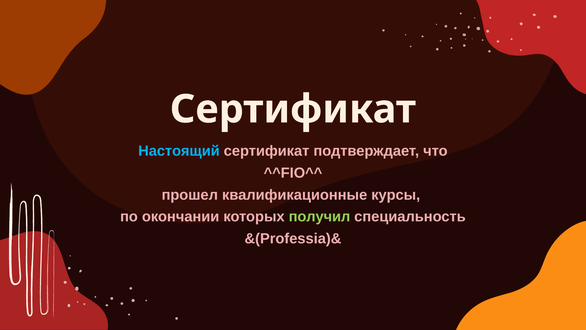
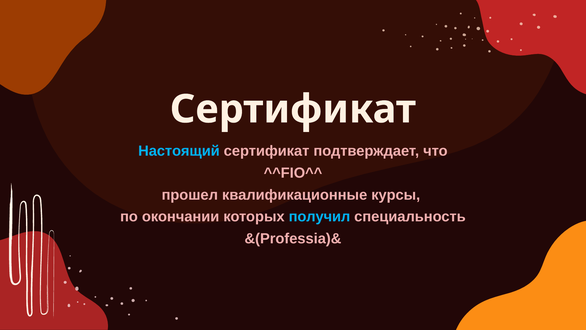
получил colour: light green -> light blue
